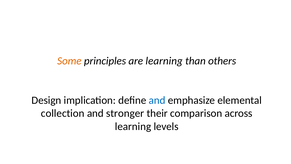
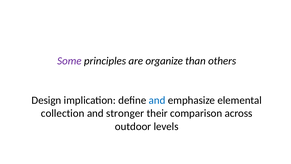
Some colour: orange -> purple
are learning: learning -> organize
learning at (133, 126): learning -> outdoor
